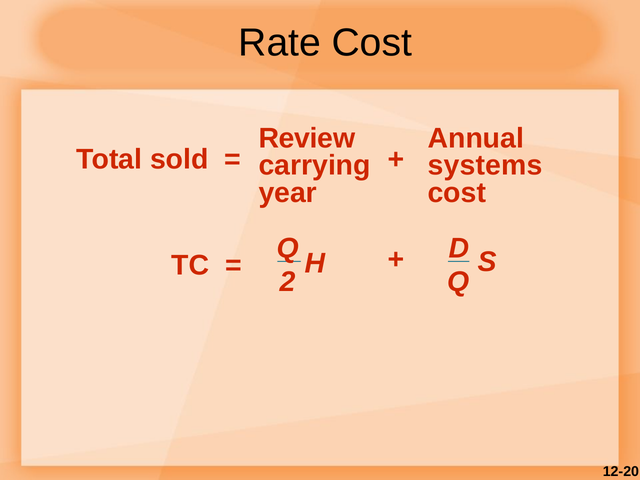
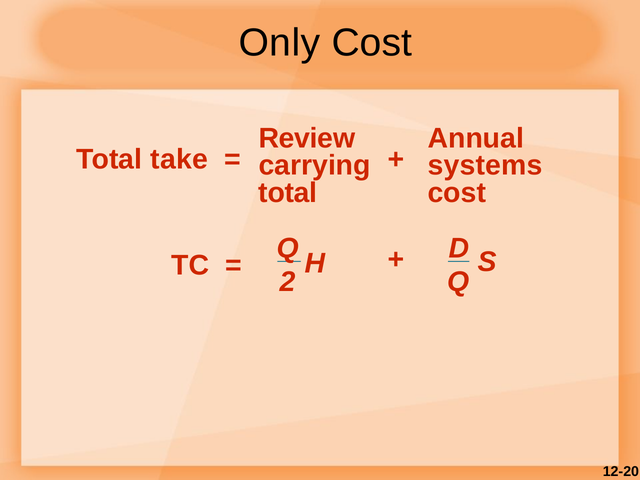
Rate: Rate -> Only
sold: sold -> take
year at (288, 193): year -> total
